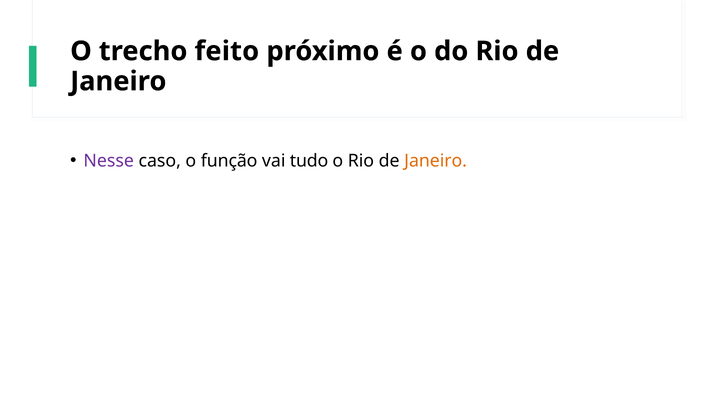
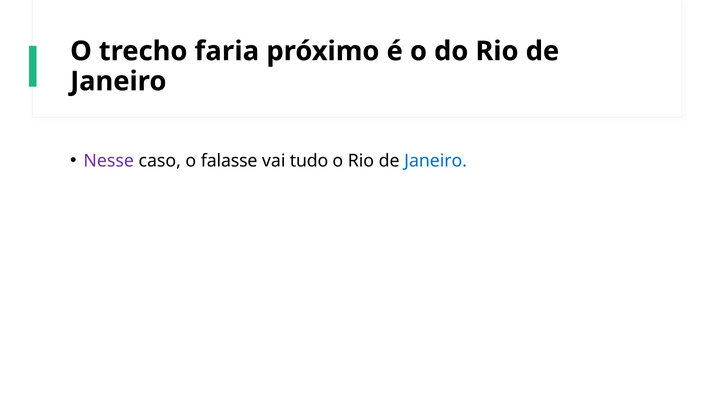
feito: feito -> faria
função: função -> falasse
Janeiro at (436, 161) colour: orange -> blue
